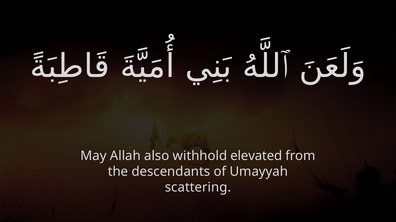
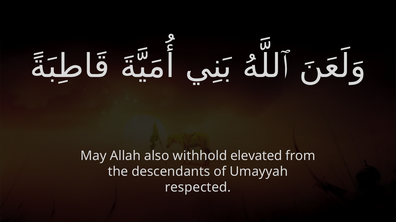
scattering: scattering -> respected
